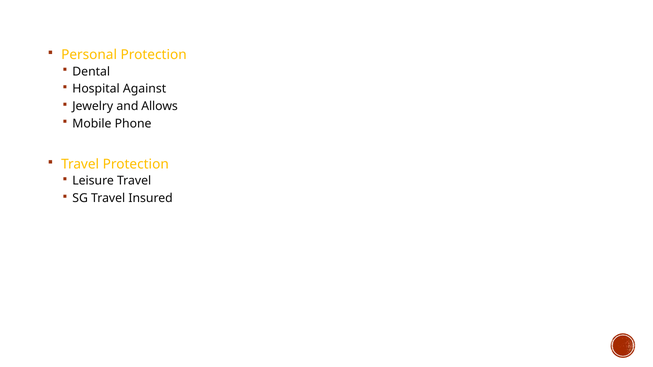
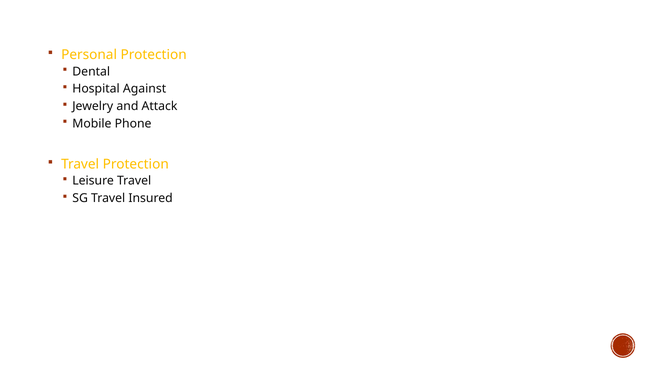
Allows: Allows -> Attack
